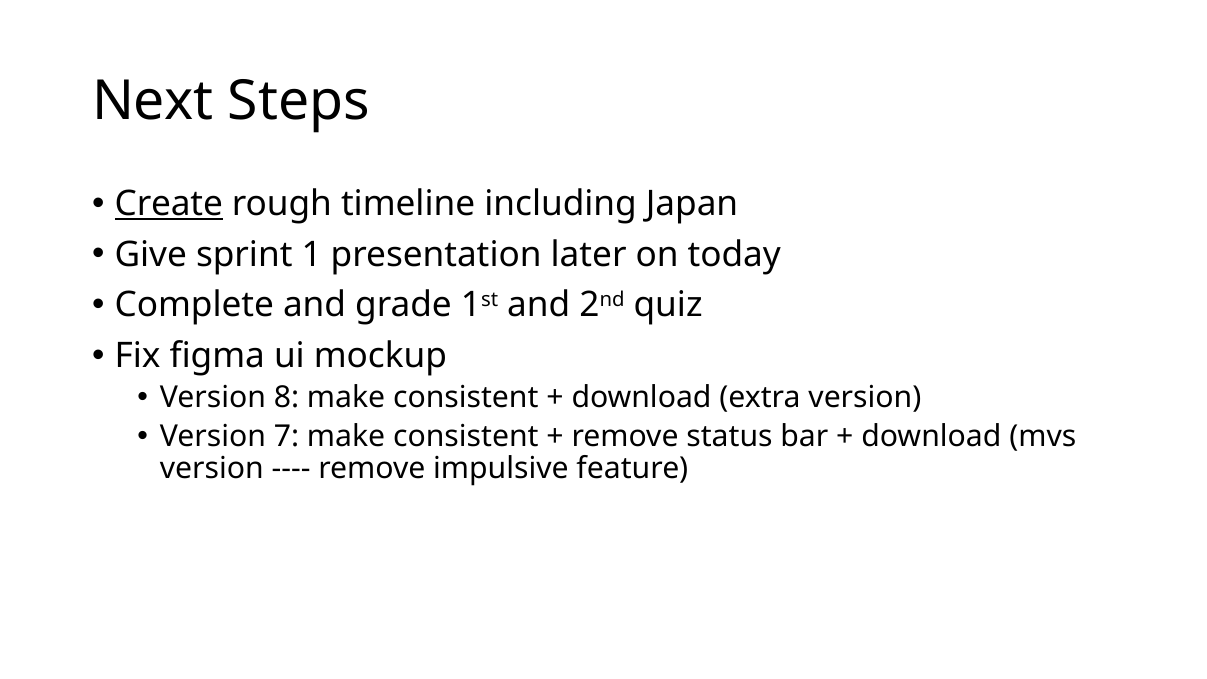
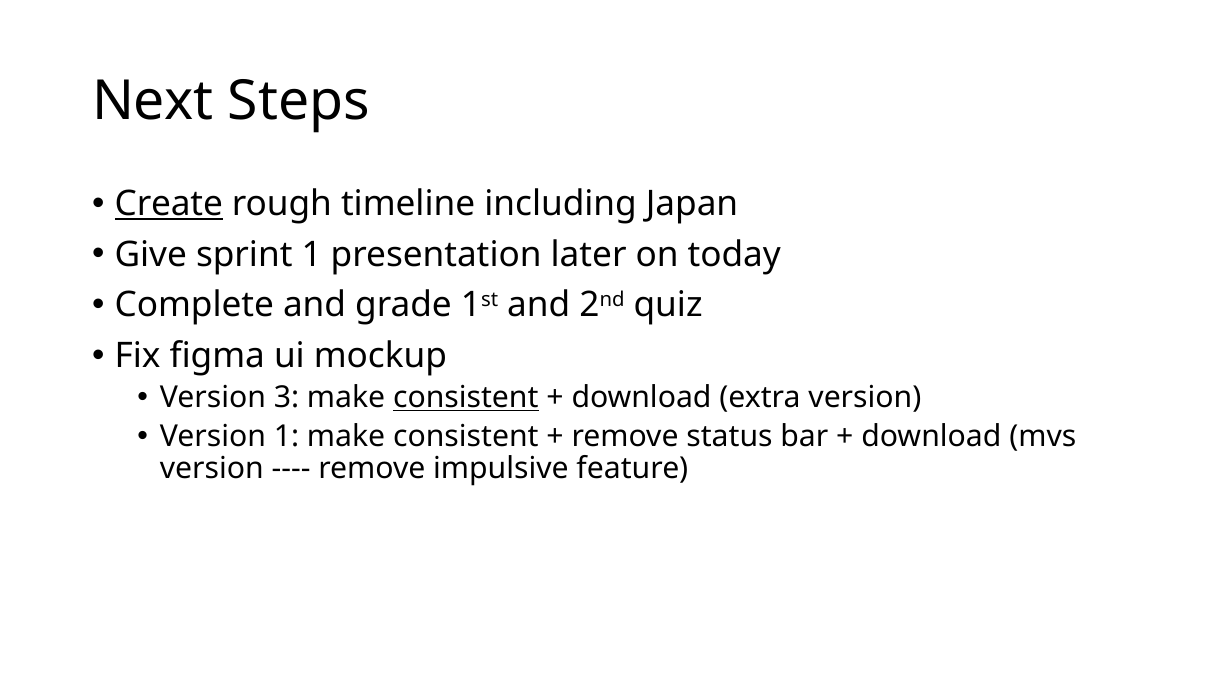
8: 8 -> 3
consistent at (466, 398) underline: none -> present
Version 7: 7 -> 1
